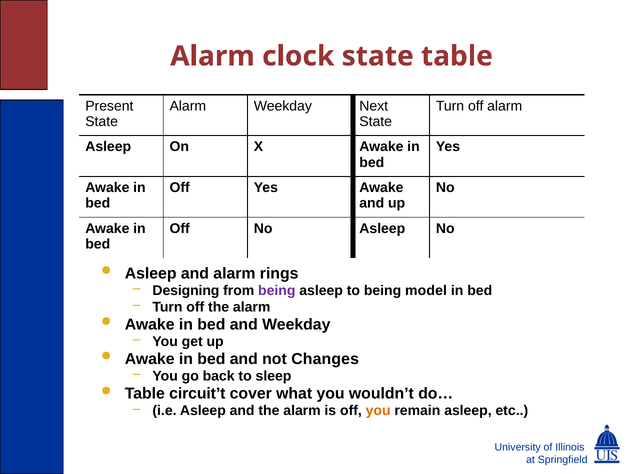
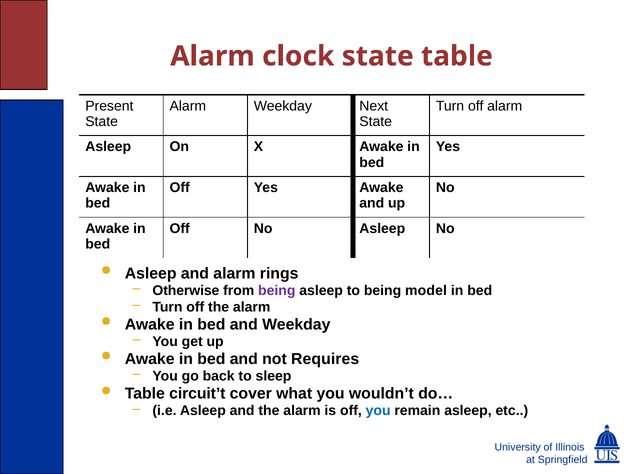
Designing: Designing -> Otherwise
Changes: Changes -> Requires
you at (378, 411) colour: orange -> blue
